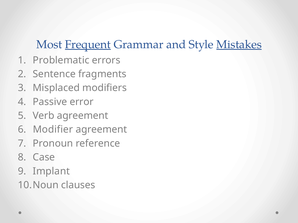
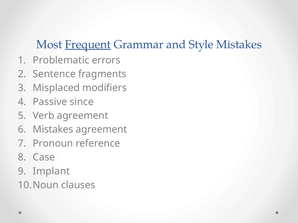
Mistakes at (239, 45) underline: present -> none
error: error -> since
Modifier at (53, 130): Modifier -> Mistakes
